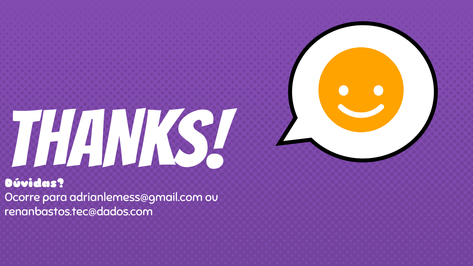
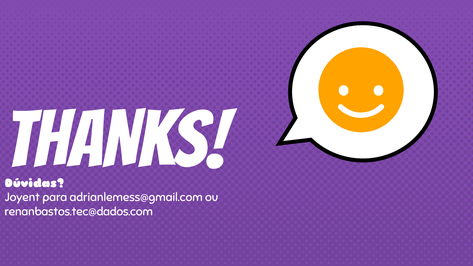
Ocorre: Ocorre -> Joyent
